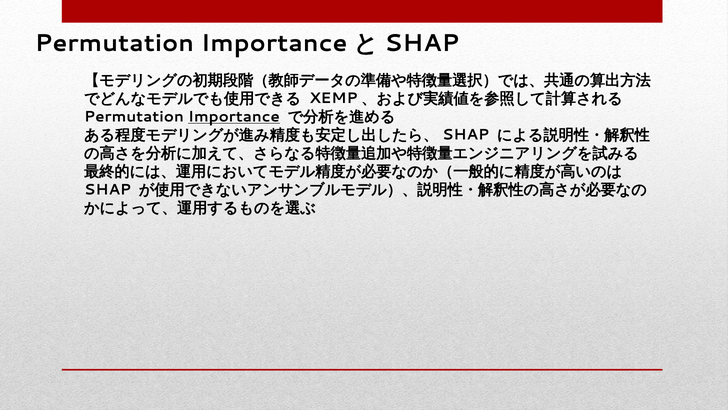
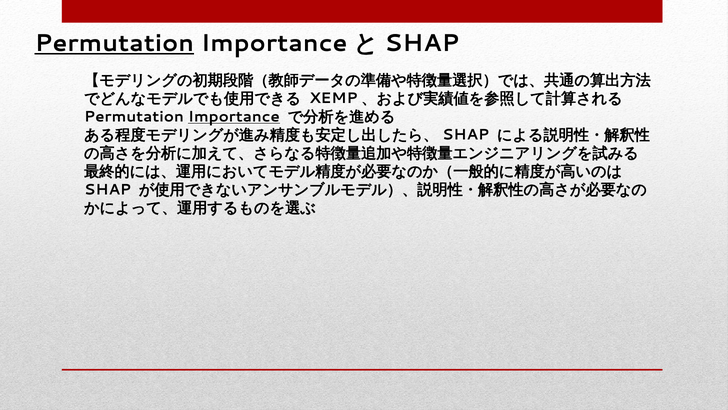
Permutation at (114, 43) underline: none -> present
